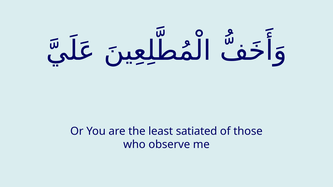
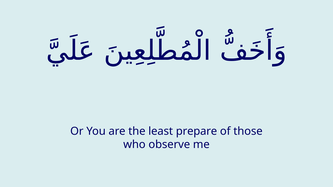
satiated: satiated -> prepare
